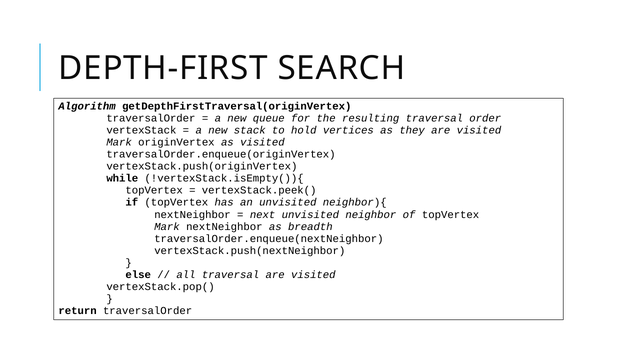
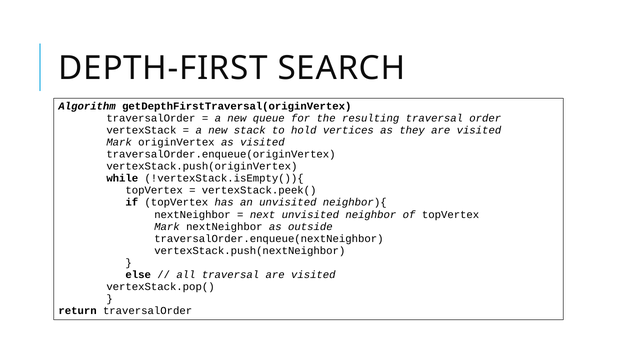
breadth: breadth -> outside
